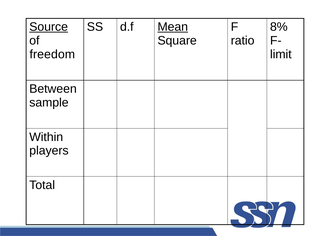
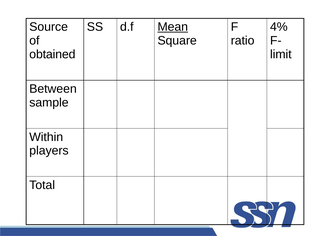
Source underline: present -> none
8%: 8% -> 4%
freedom: freedom -> obtained
